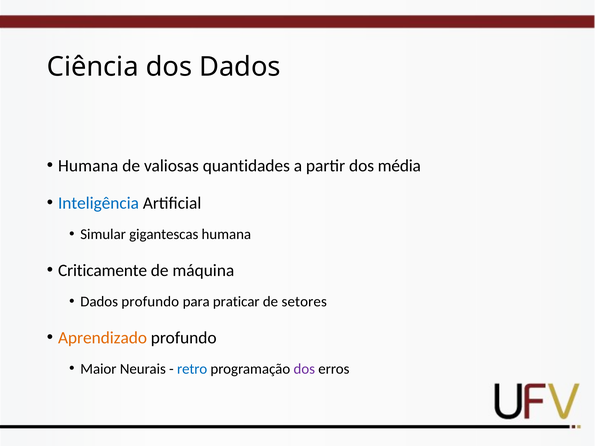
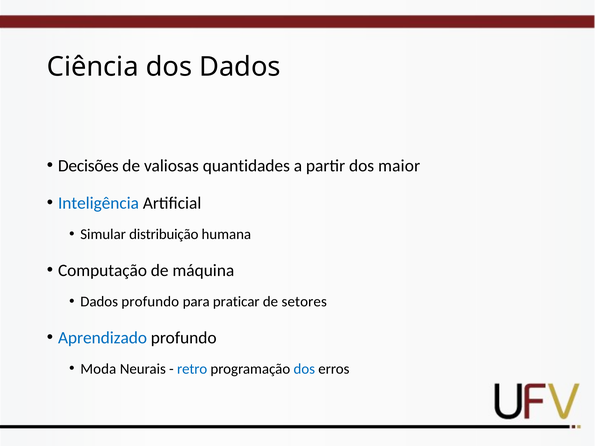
Humana at (88, 166): Humana -> Decisões
média: média -> maior
gigantescas: gigantescas -> distribuição
Criticamente: Criticamente -> Computação
Aprendizado colour: orange -> blue
Maior: Maior -> Moda
dos at (304, 369) colour: purple -> blue
